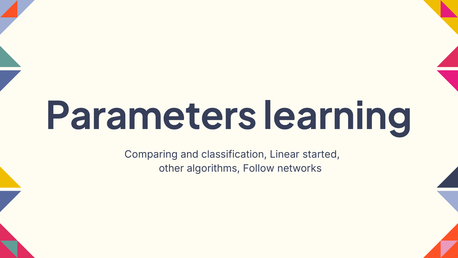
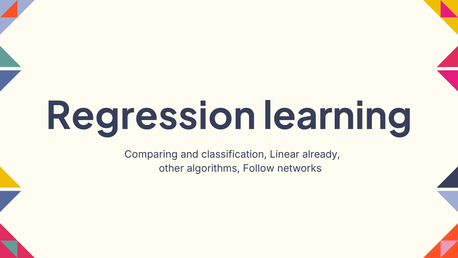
Parameters: Parameters -> Regression
started: started -> already
